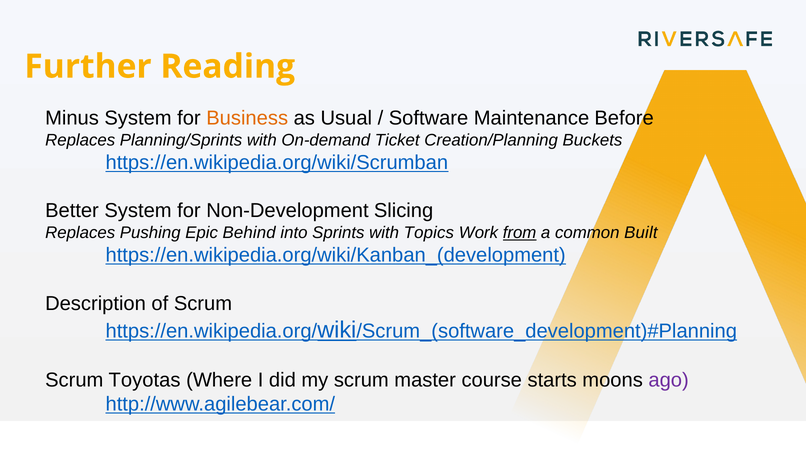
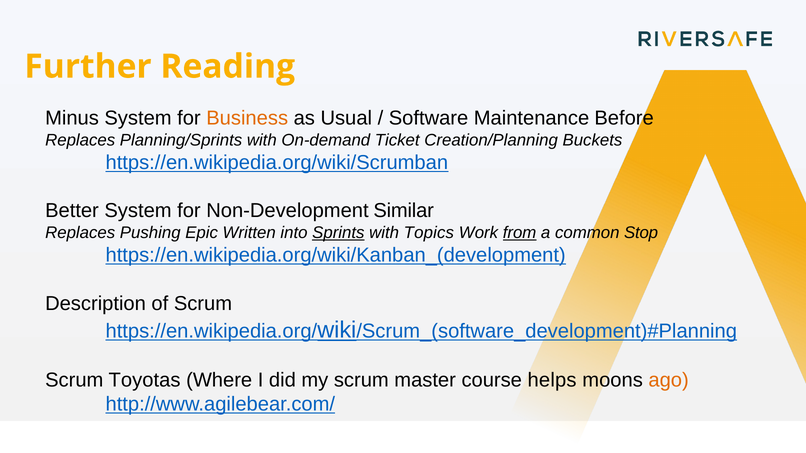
Slicing: Slicing -> Similar
Behind: Behind -> Written
Sprints underline: none -> present
Built: Built -> Stop
starts: starts -> helps
ago colour: purple -> orange
